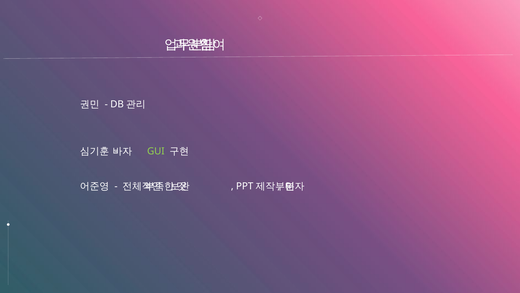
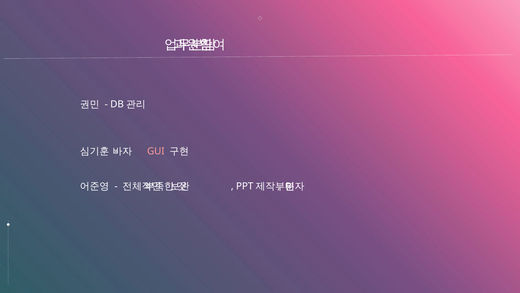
GUI colour: light green -> pink
